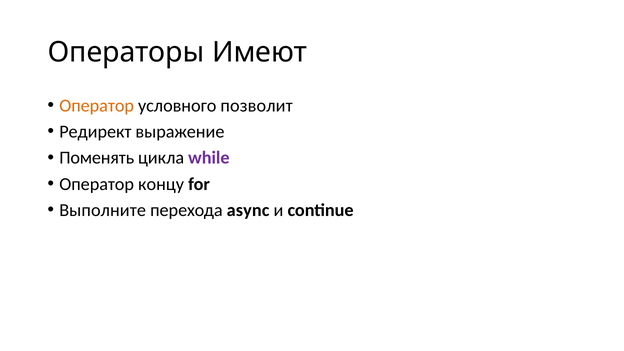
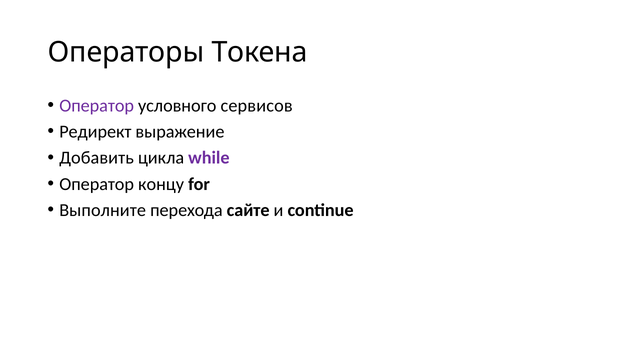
Имеют: Имеют -> Токена
Оператор at (97, 106) colour: orange -> purple
позволит: позволит -> сервисов
Поменять: Поменять -> Добавить
async: async -> сайте
